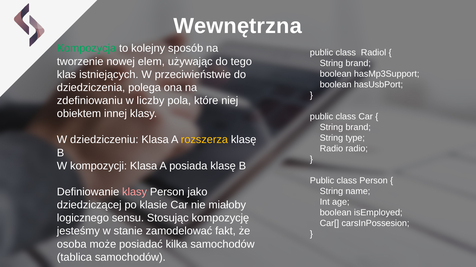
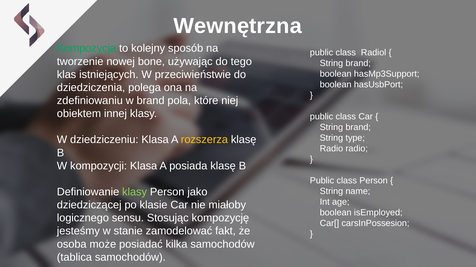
elem: elem -> bone
w liczby: liczby -> brand
klasy at (135, 192) colour: pink -> light green
